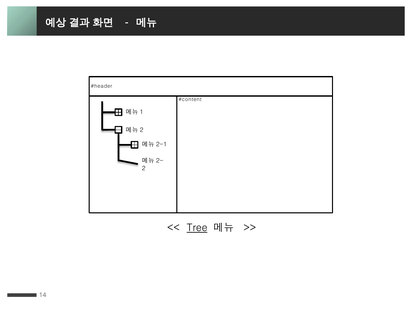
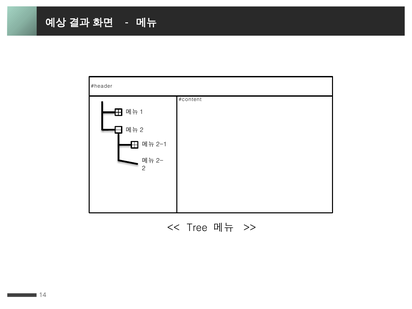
Tree underline: present -> none
